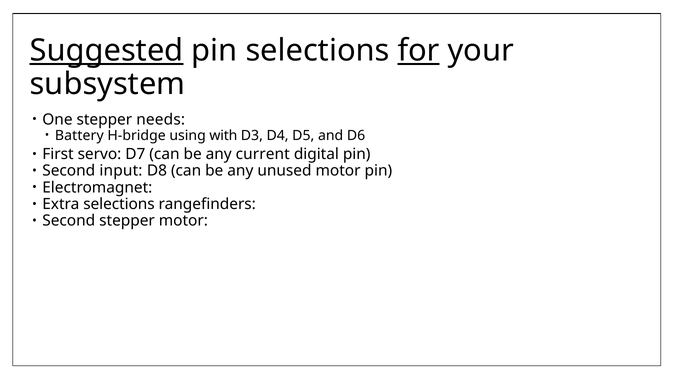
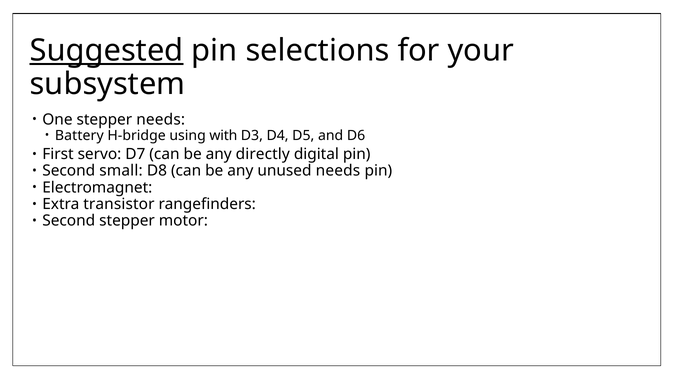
for underline: present -> none
current: current -> directly
input: input -> small
unused motor: motor -> needs
Extra selections: selections -> transistor
